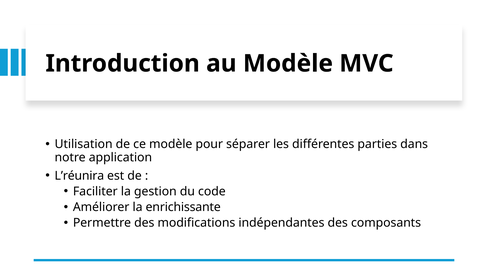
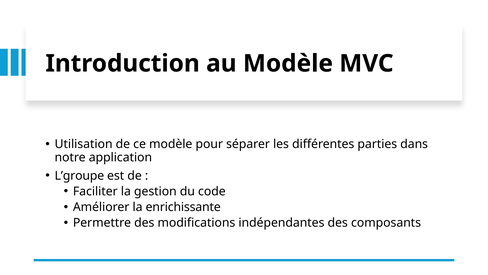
L’réunira: L’réunira -> L’groupe
